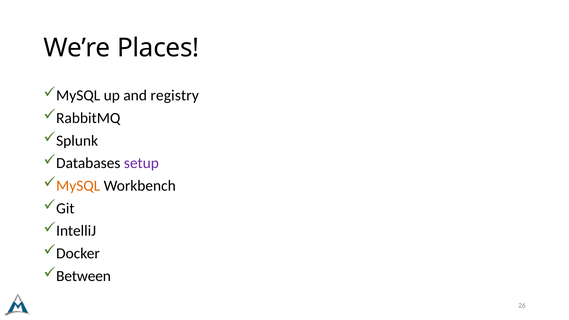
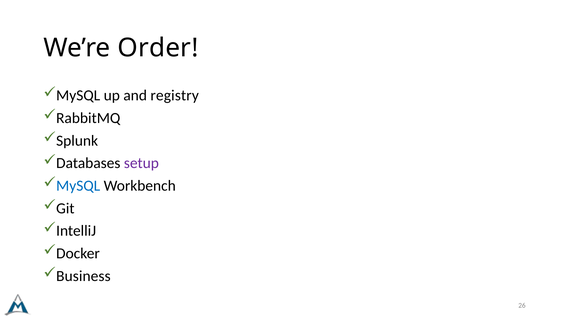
Places: Places -> Order
MySQL at (78, 186) colour: orange -> blue
Between: Between -> Business
